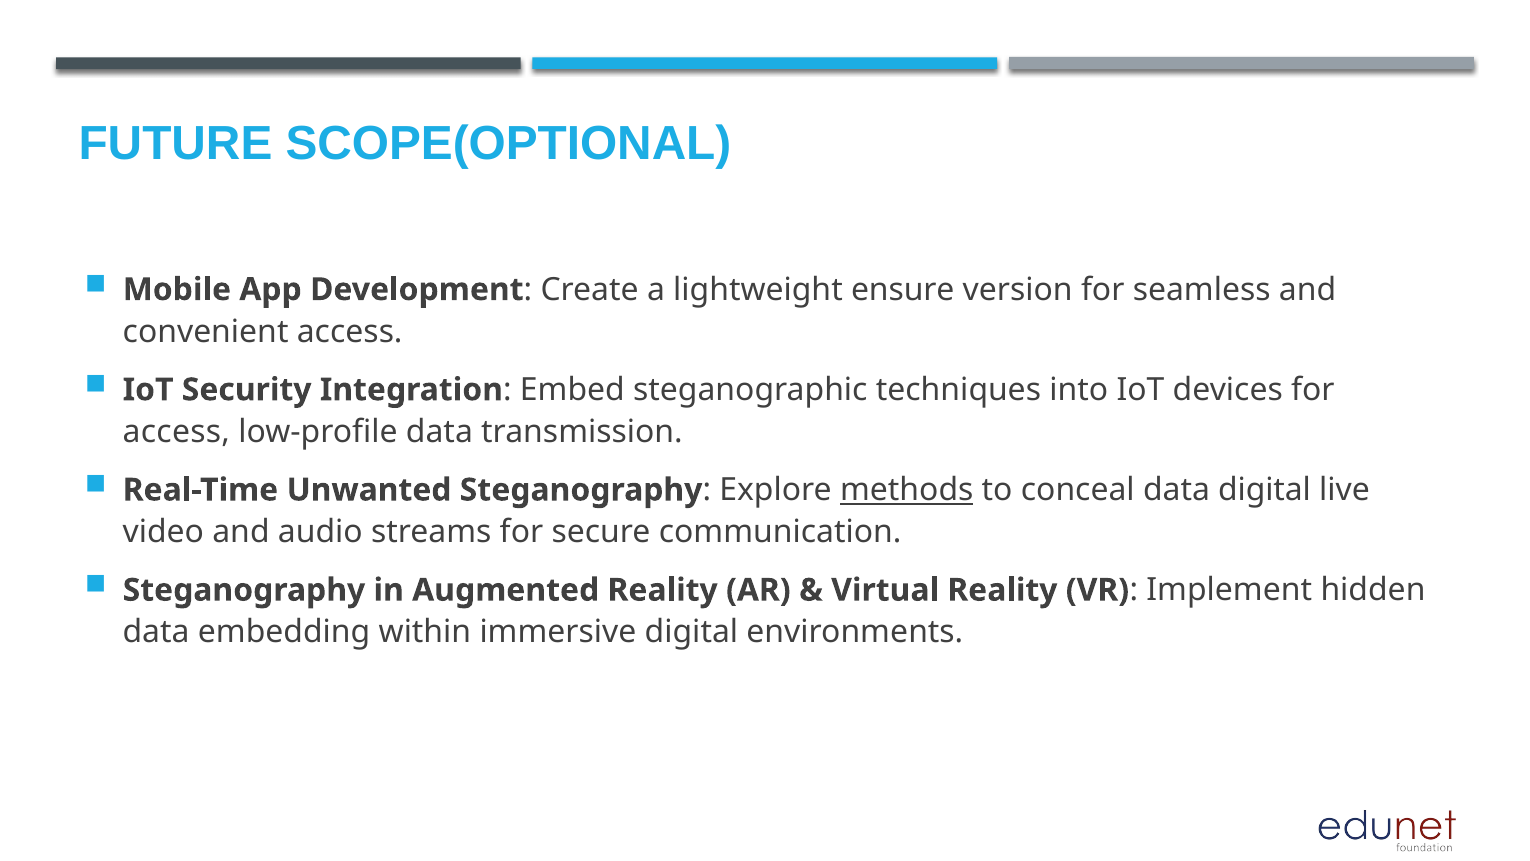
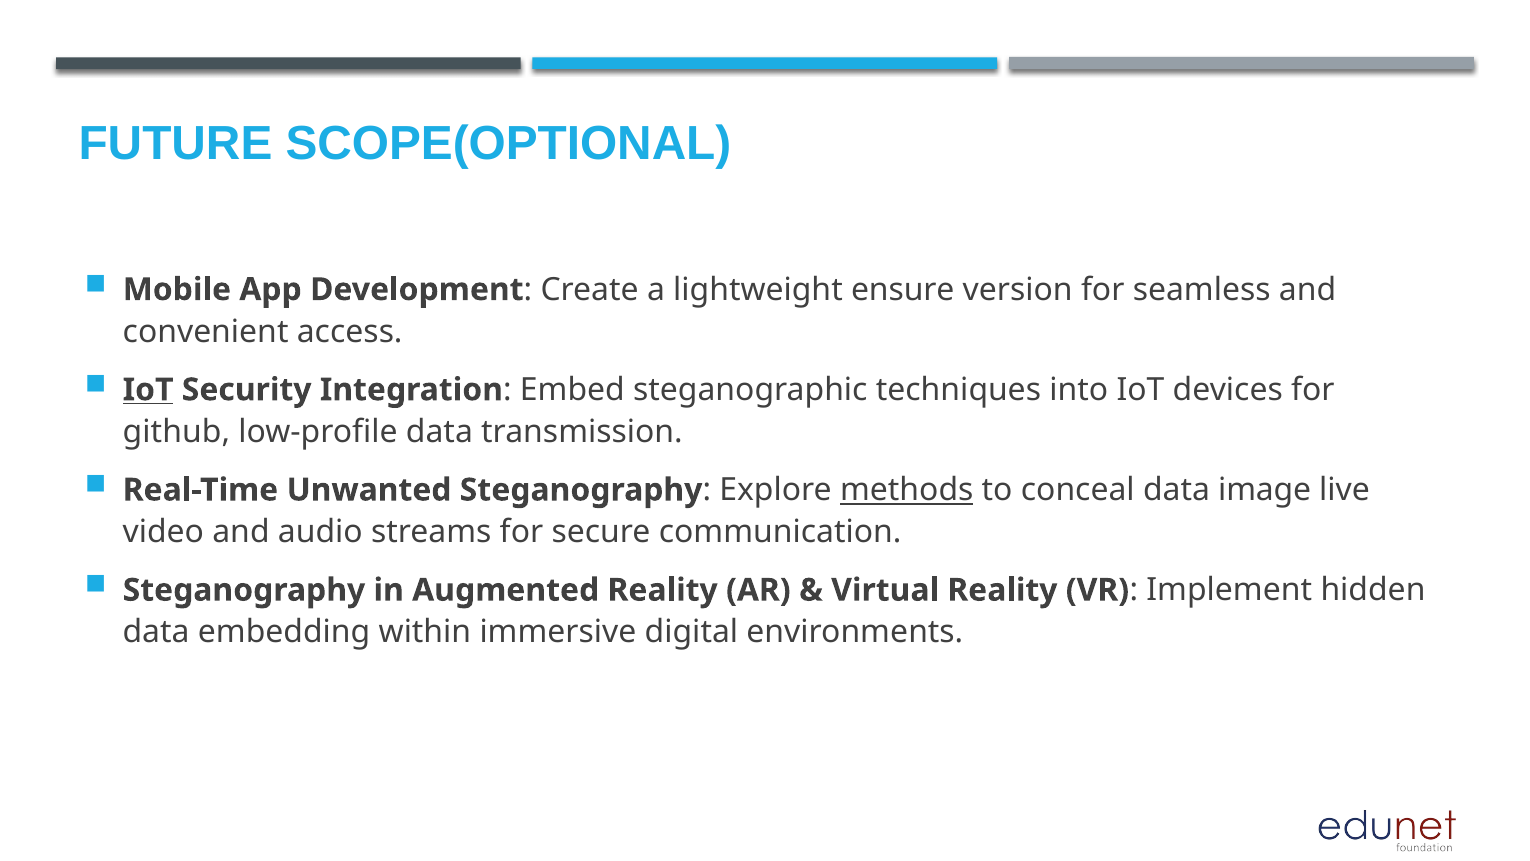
IoT at (148, 390) underline: none -> present
access at (176, 432): access -> github
data digital: digital -> image
